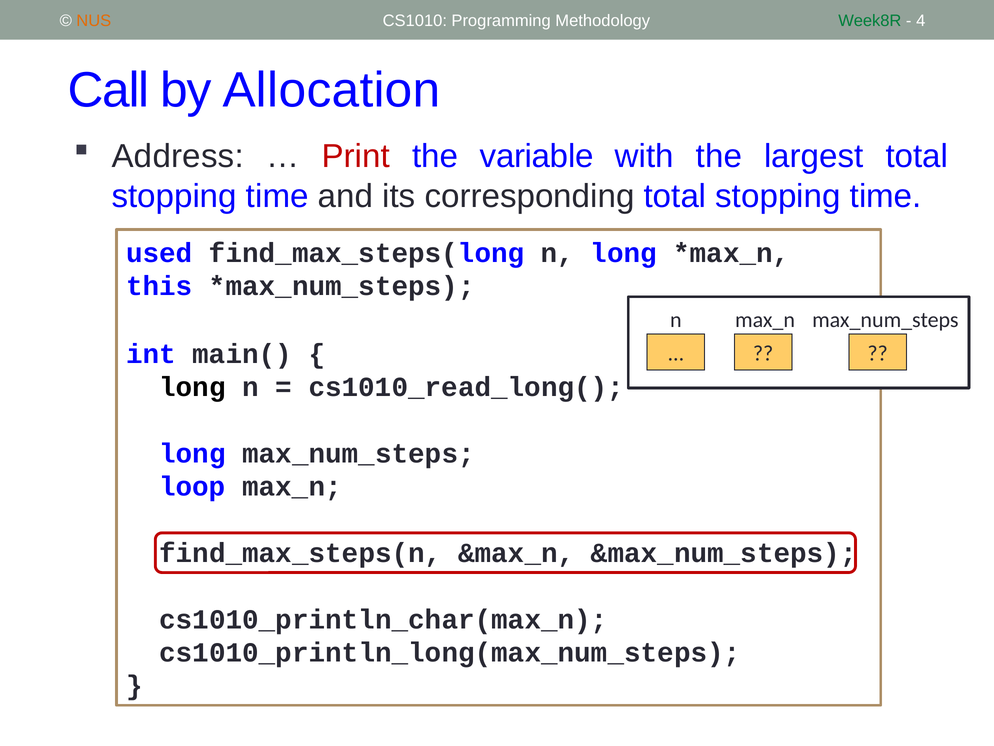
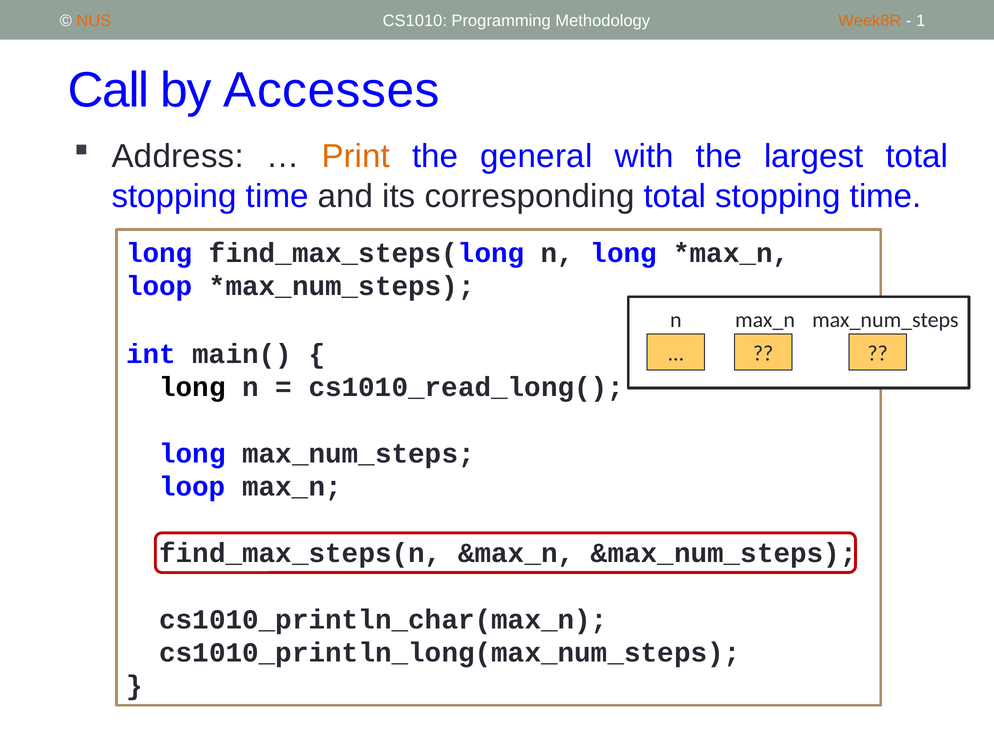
Week8R colour: green -> orange
4: 4 -> 1
Allocation: Allocation -> Accesses
Print colour: red -> orange
variable: variable -> general
used at (159, 253): used -> long
this at (159, 286): this -> loop
